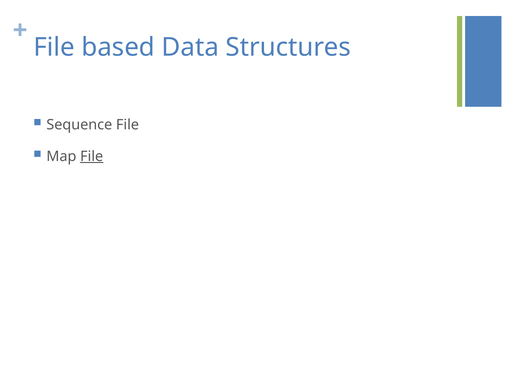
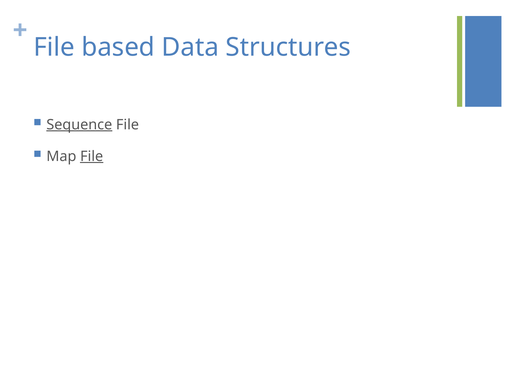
Sequence underline: none -> present
